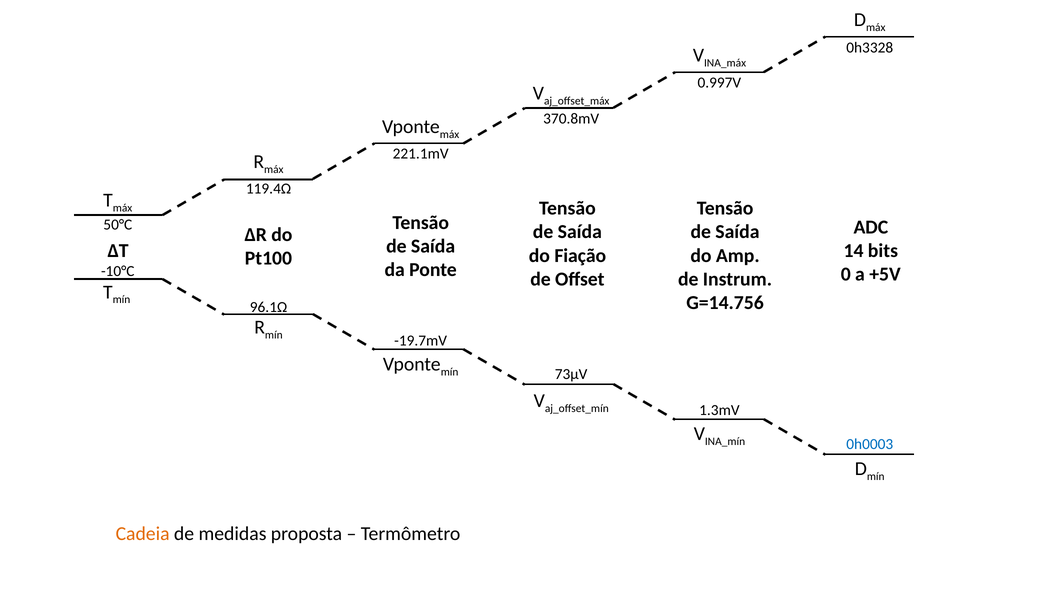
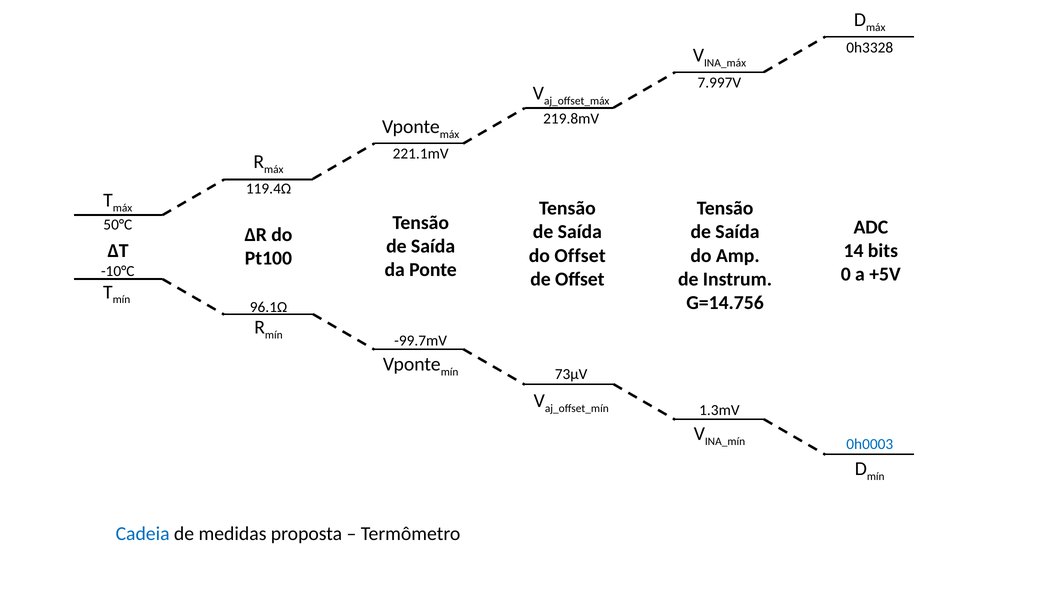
0.997V: 0.997V -> 7.997V
370.8mV: 370.8mV -> 219.8mV
do Fiação: Fiação -> Offset
-19.7mV: -19.7mV -> -99.7mV
Cadeia colour: orange -> blue
